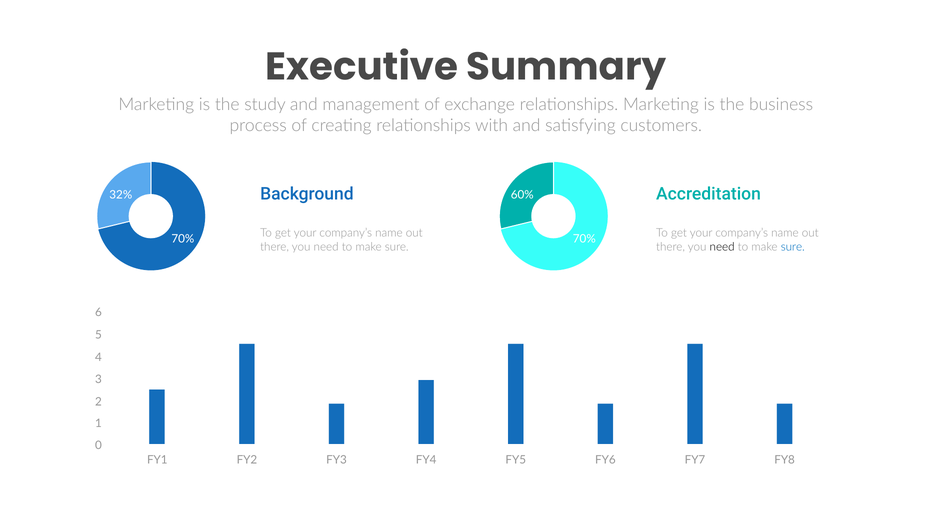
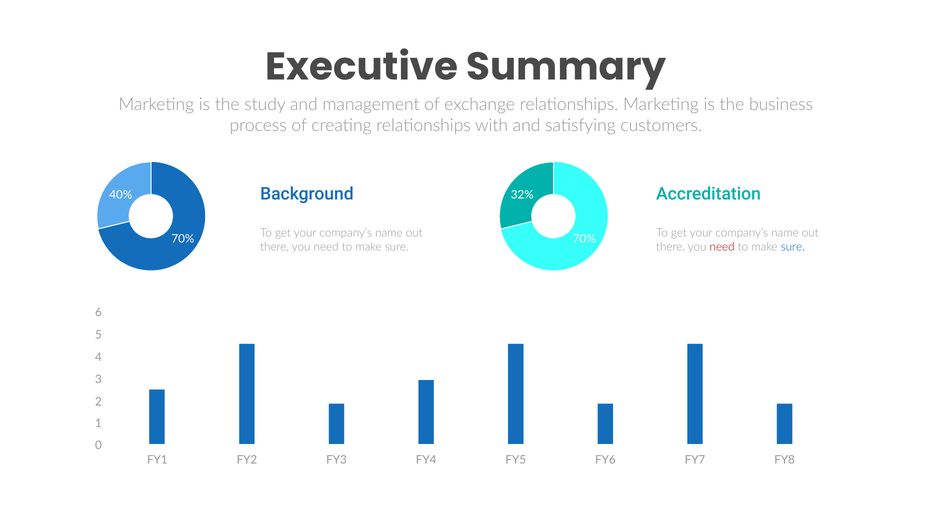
32%: 32% -> 40%
60%: 60% -> 32%
need at (722, 247) colour: black -> red
